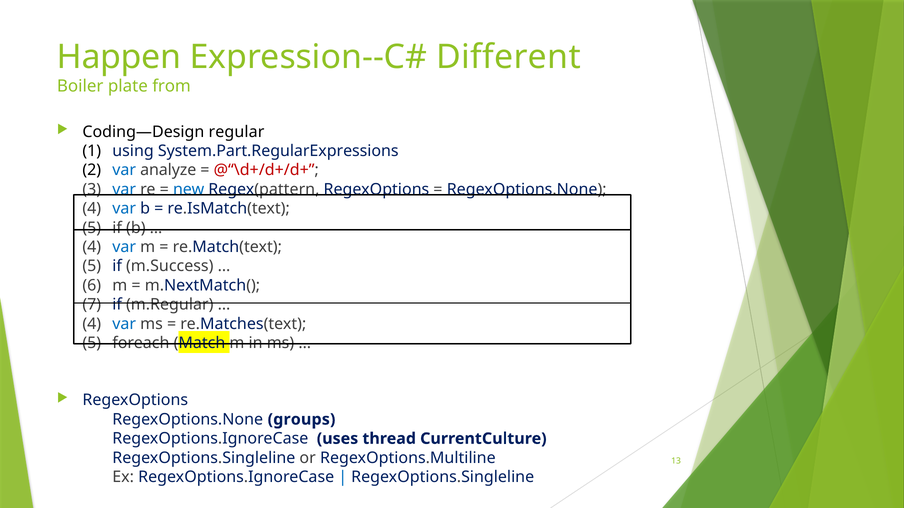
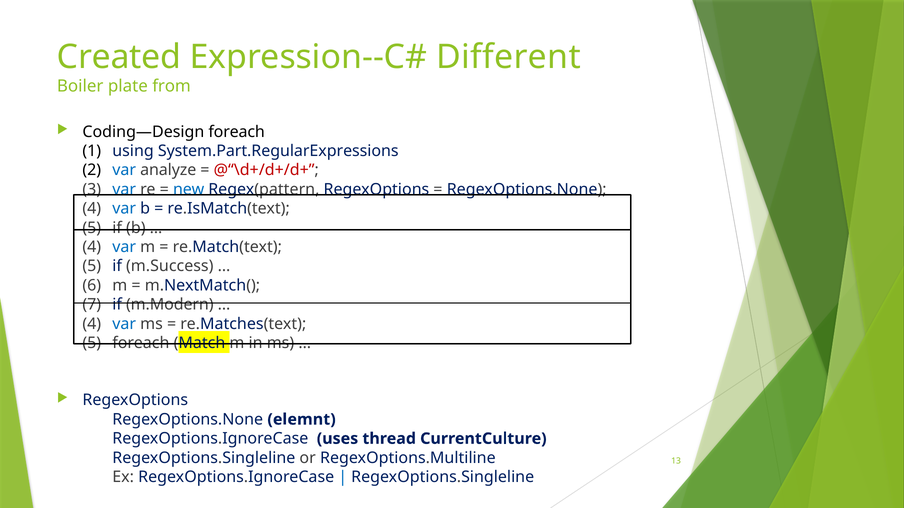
Happen: Happen -> Created
Coding—Design regular: regular -> foreach
m.Regular: m.Regular -> m.Modern
groups: groups -> elemnt
